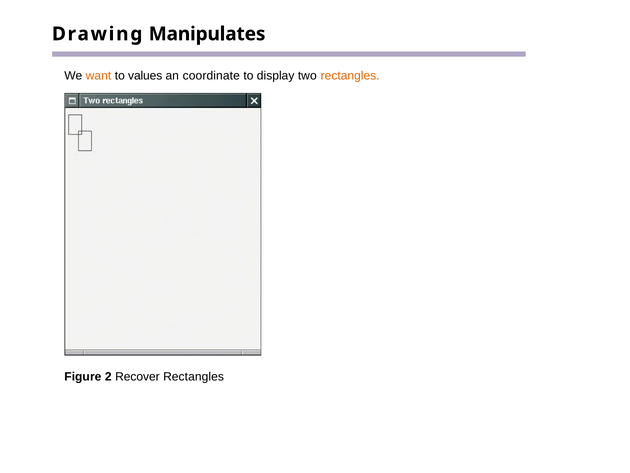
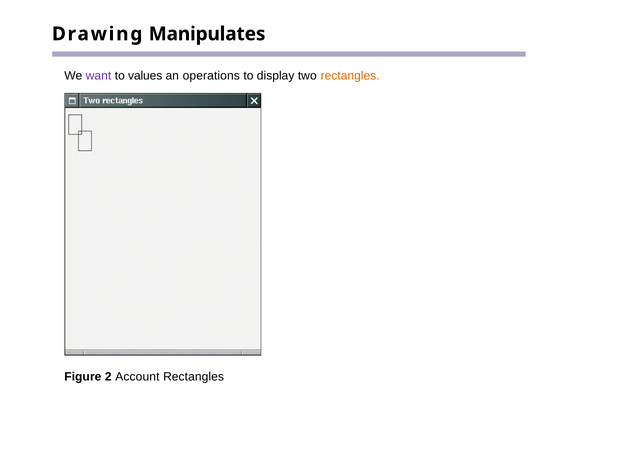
want colour: orange -> purple
coordinate: coordinate -> operations
Recover: Recover -> Account
